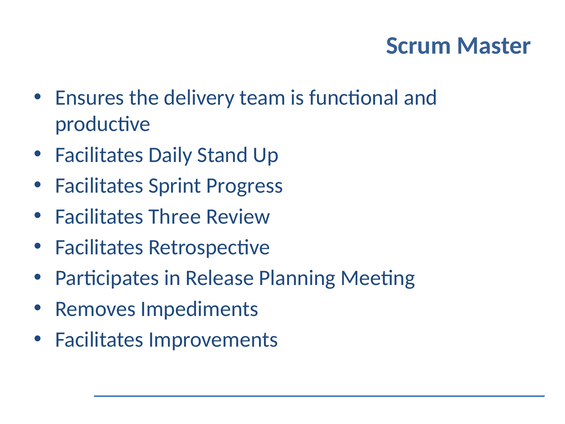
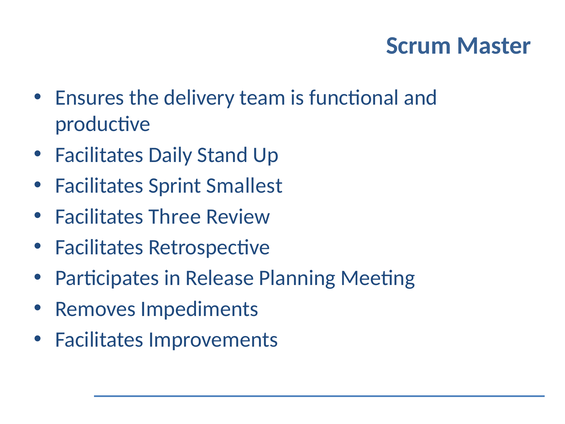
Progress: Progress -> Smallest
